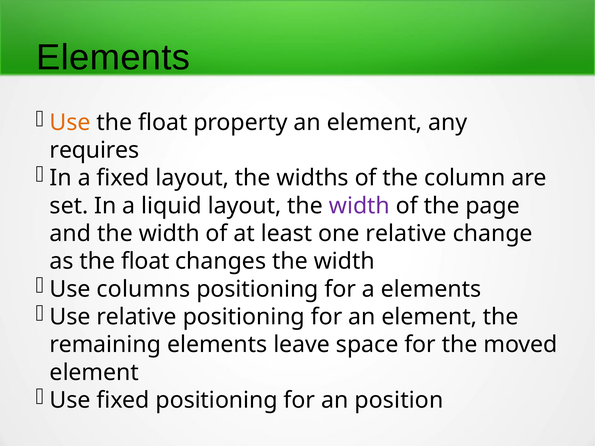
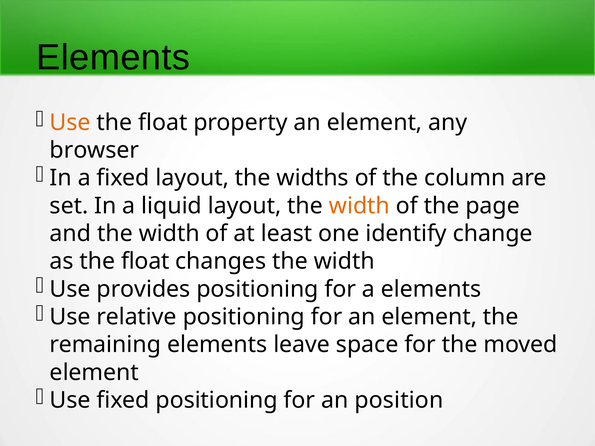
requires: requires -> browser
width at (359, 206) colour: purple -> orange
one relative: relative -> identify
columns: columns -> provides
